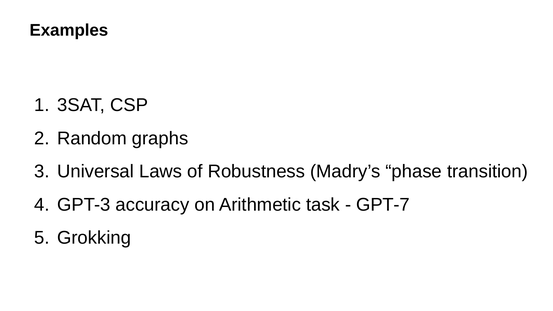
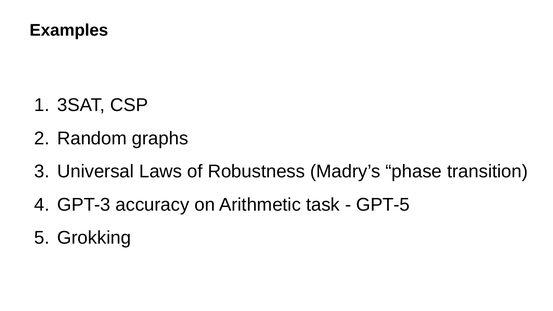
GPT-7: GPT-7 -> GPT-5
